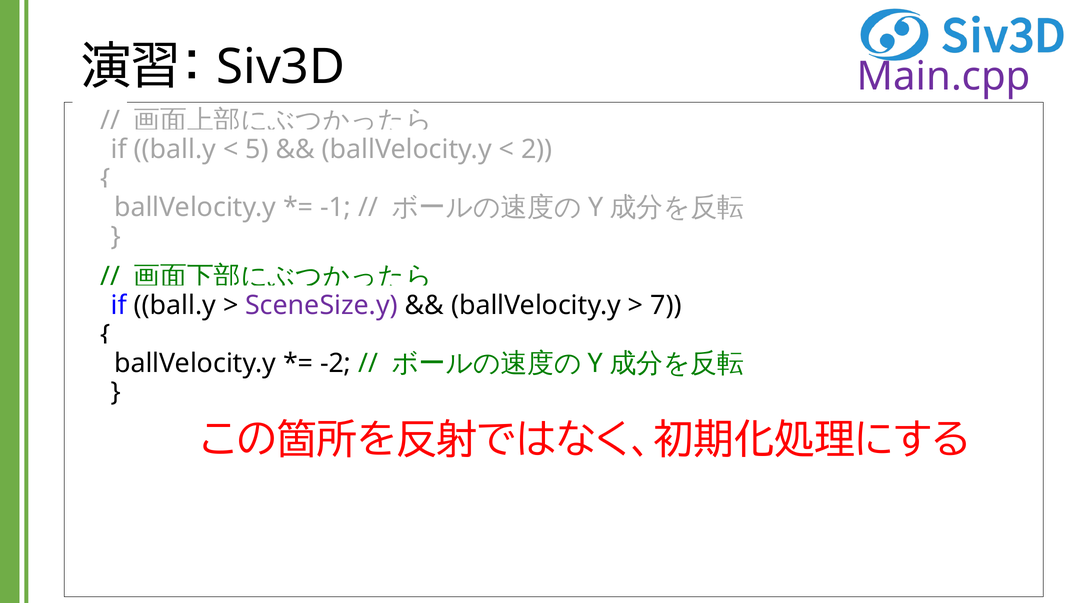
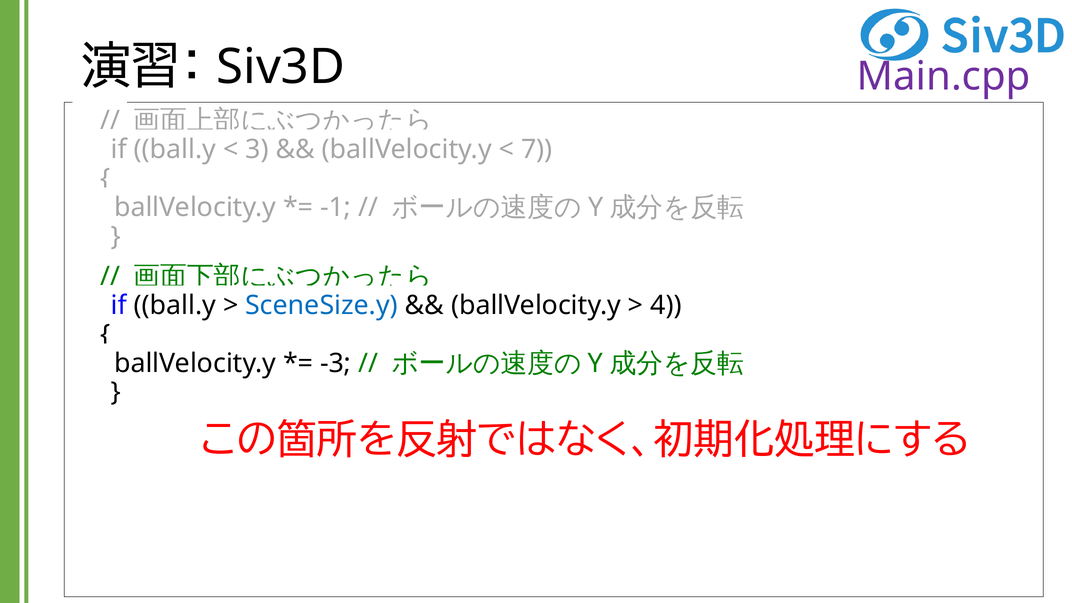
5: 5 -> 3
2: 2 -> 7
SceneSize.y colour: purple -> blue
7: 7 -> 4
-2: -2 -> -3
